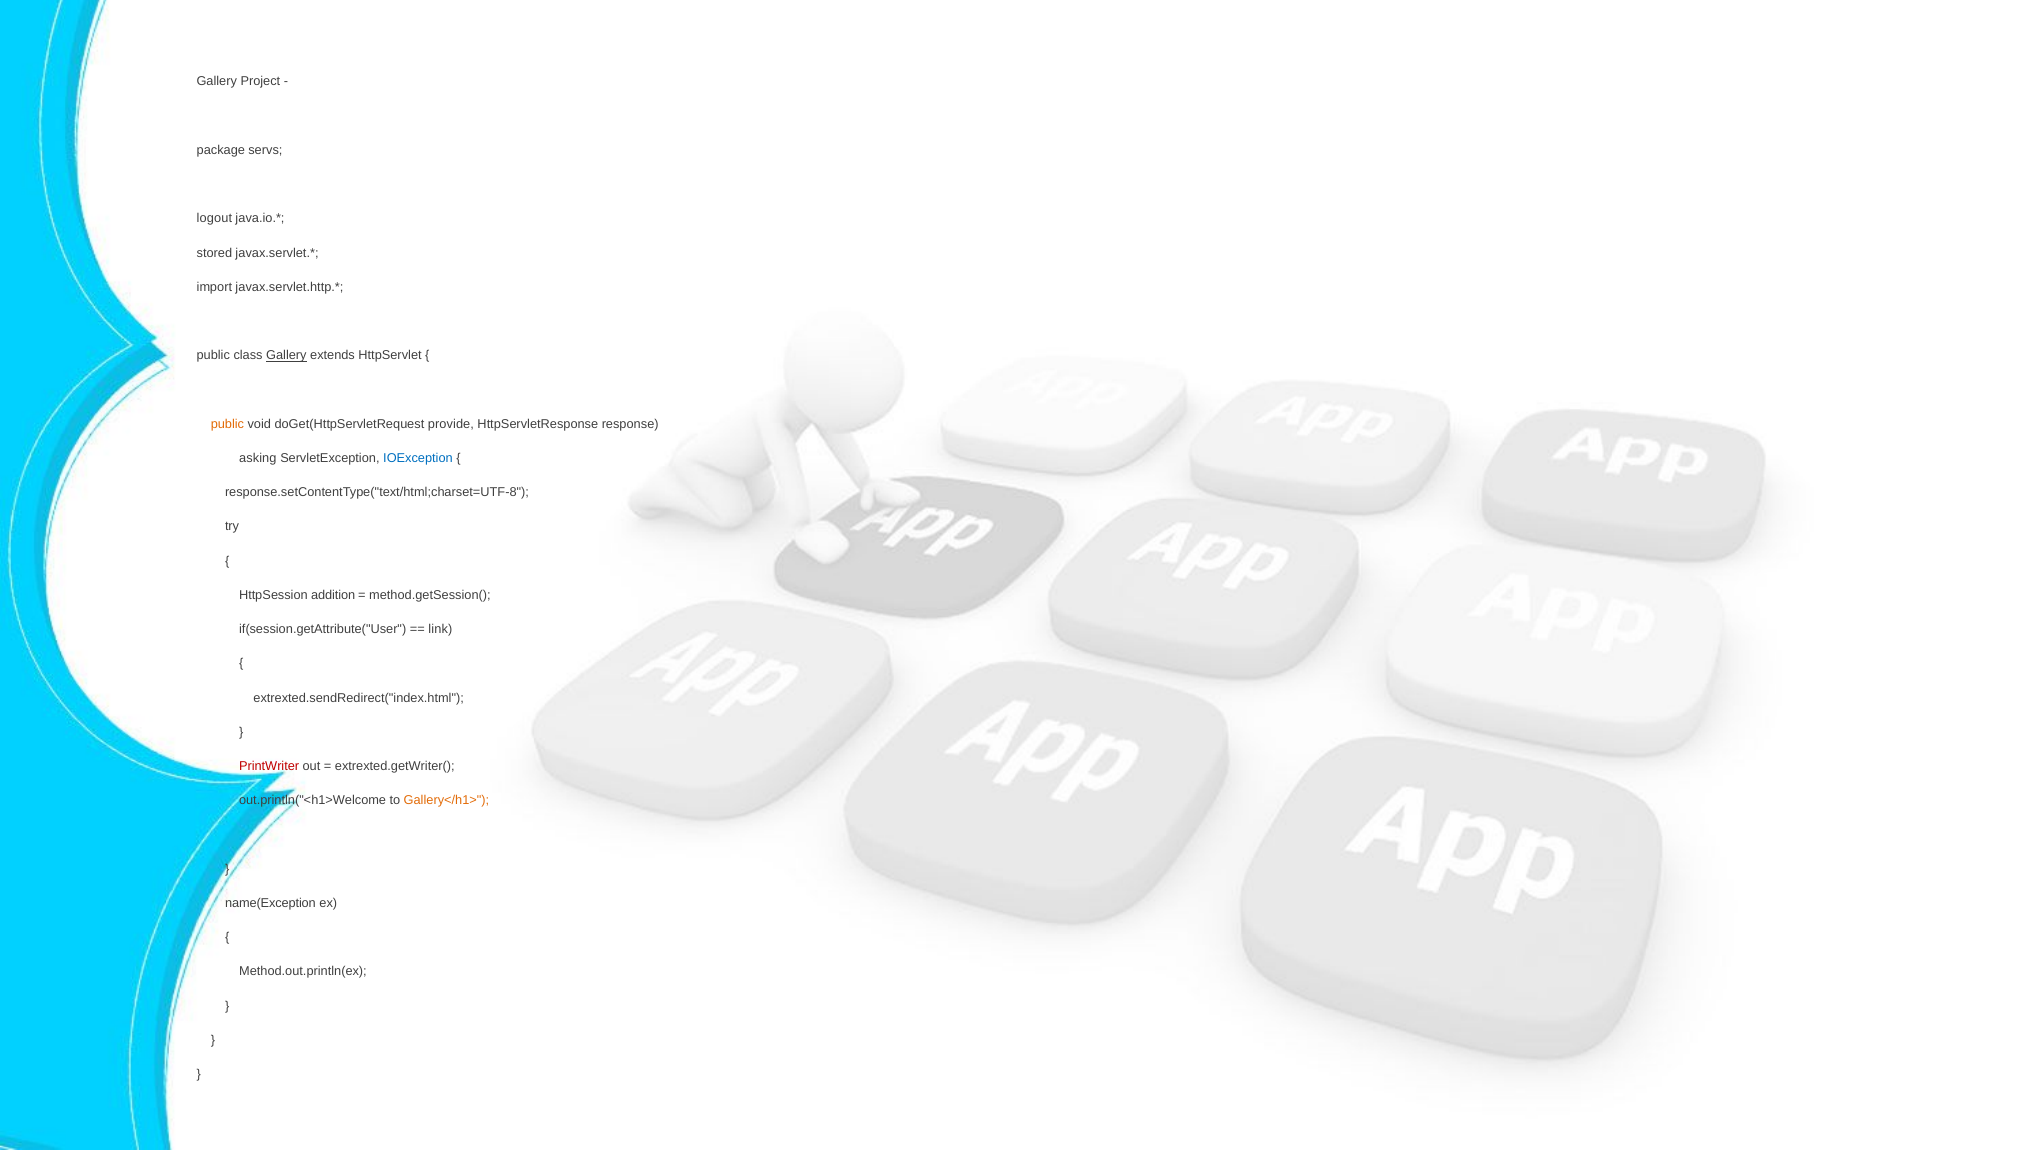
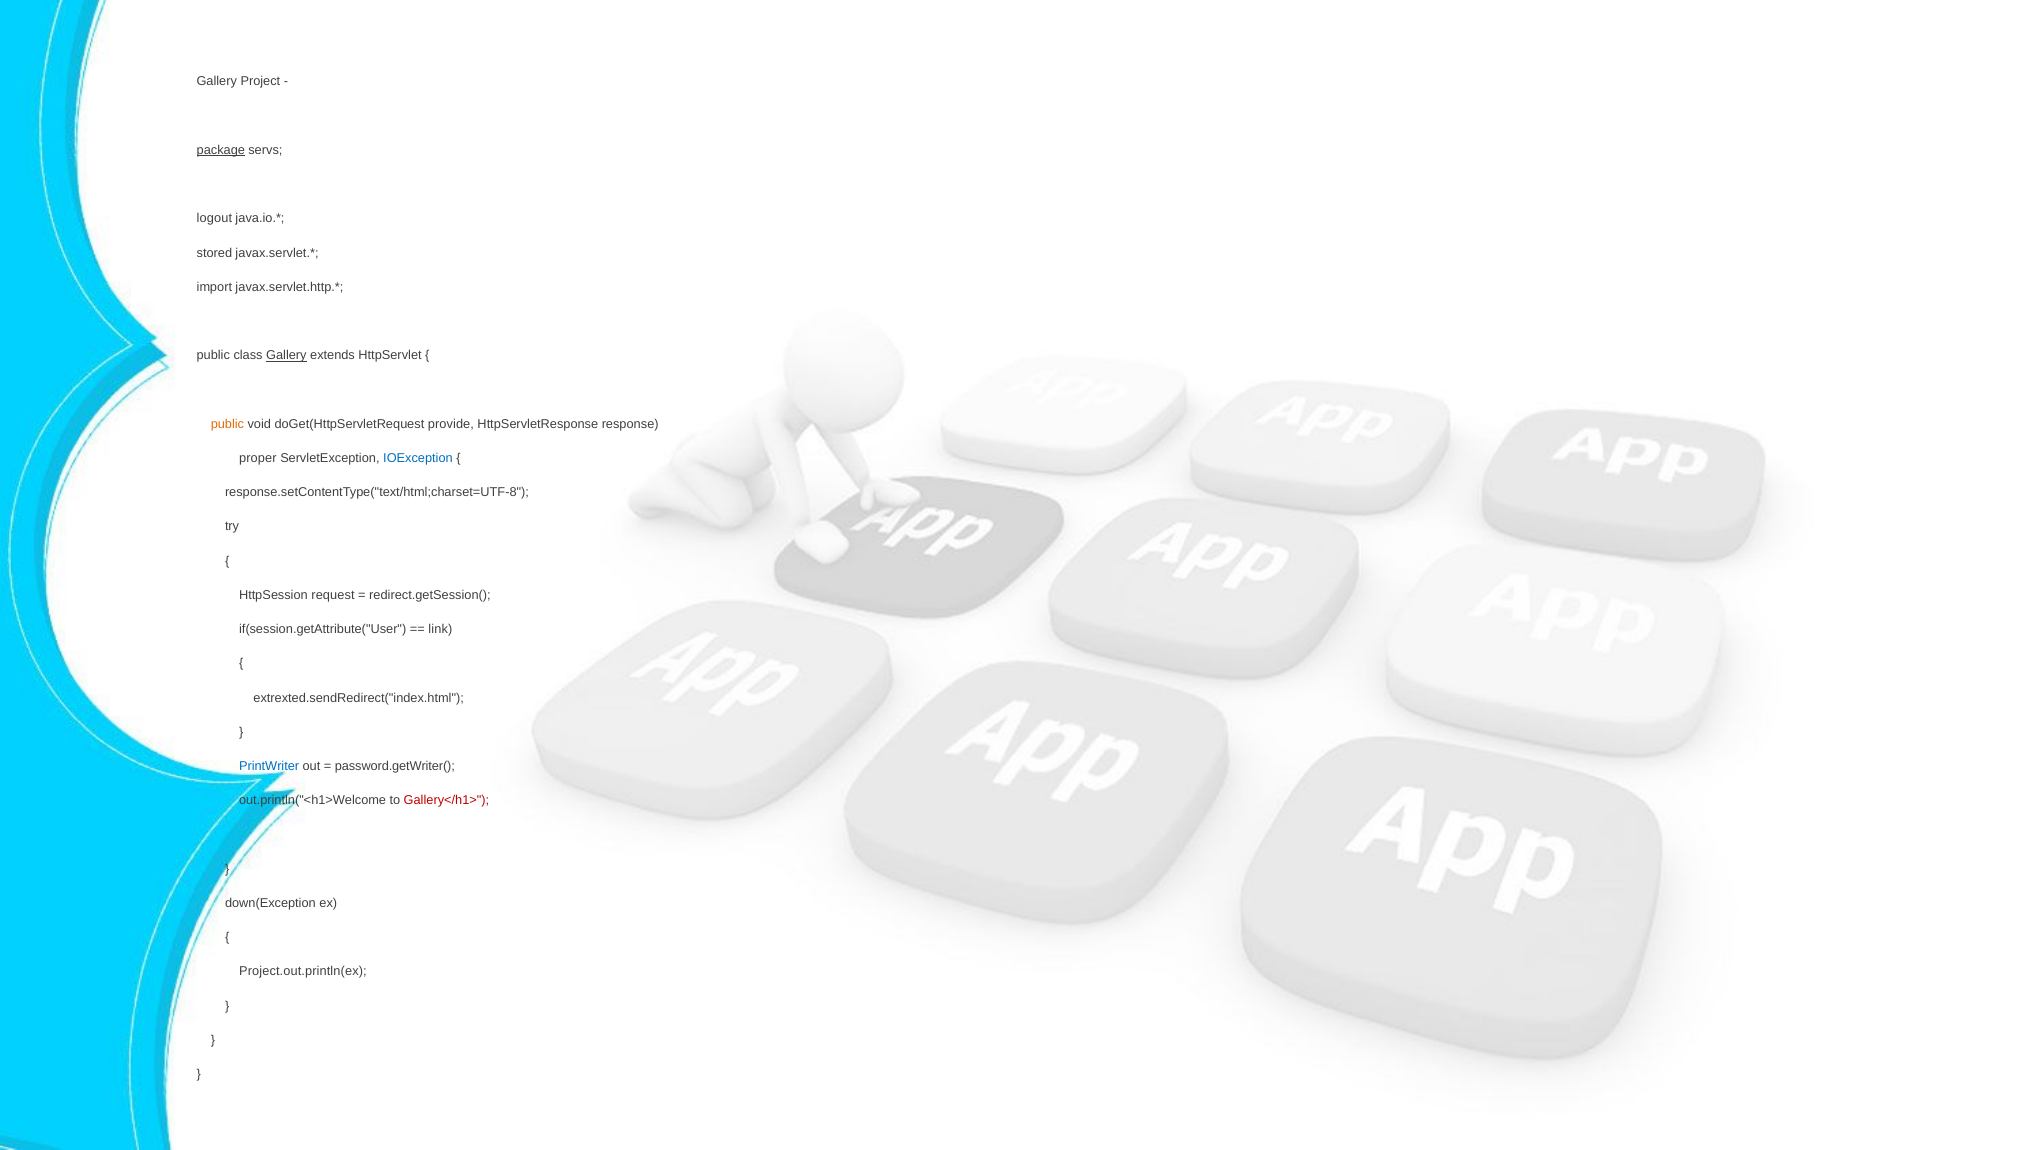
package underline: none -> present
asking: asking -> proper
addition: addition -> request
method.getSession(: method.getSession( -> redirect.getSession(
PrintWriter colour: red -> blue
extrexted.getWriter(: extrexted.getWriter( -> password.getWriter(
Gallery</h1> colour: orange -> red
name(Exception: name(Exception -> down(Exception
Method.out.println(ex: Method.out.println(ex -> Project.out.println(ex
